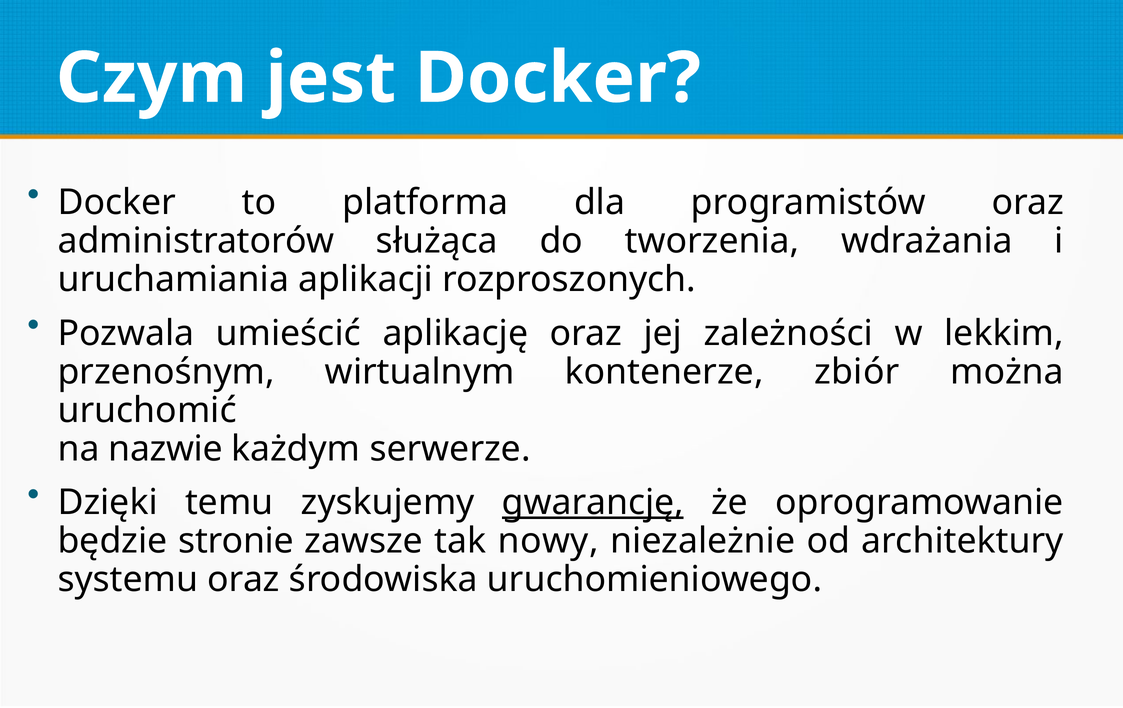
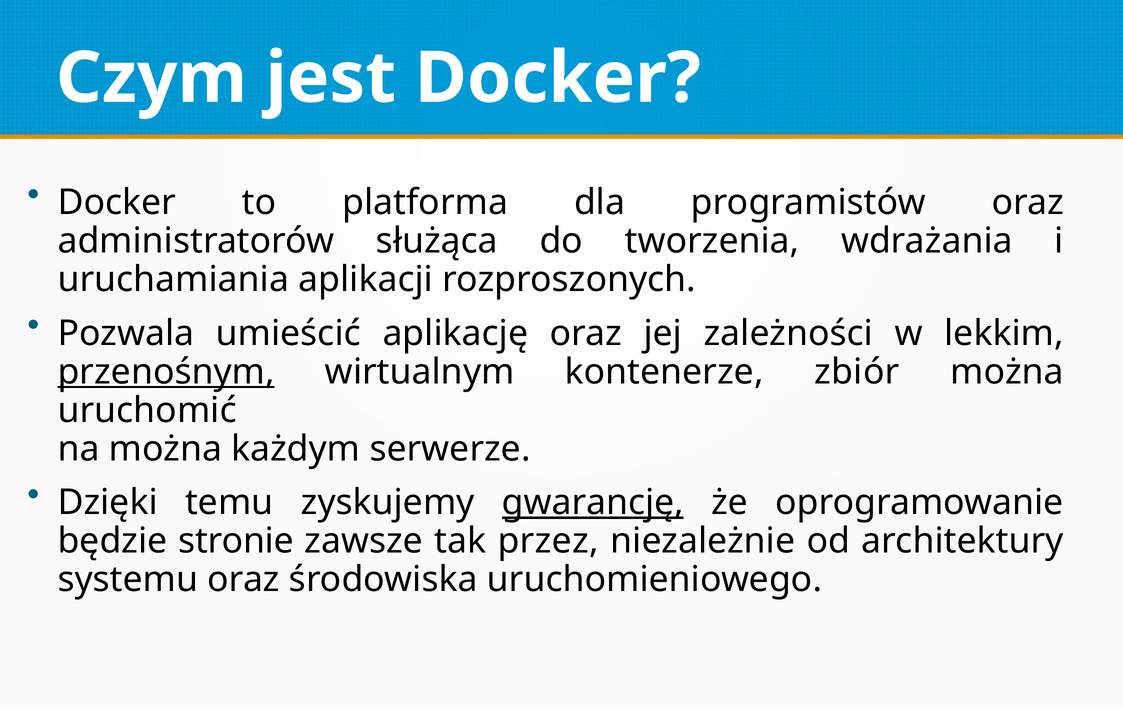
przenośnym underline: none -> present
na nazwie: nazwie -> można
nowy: nowy -> przez
